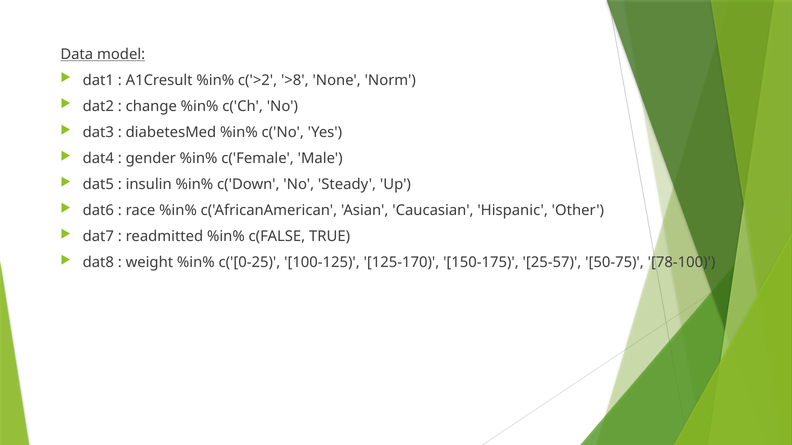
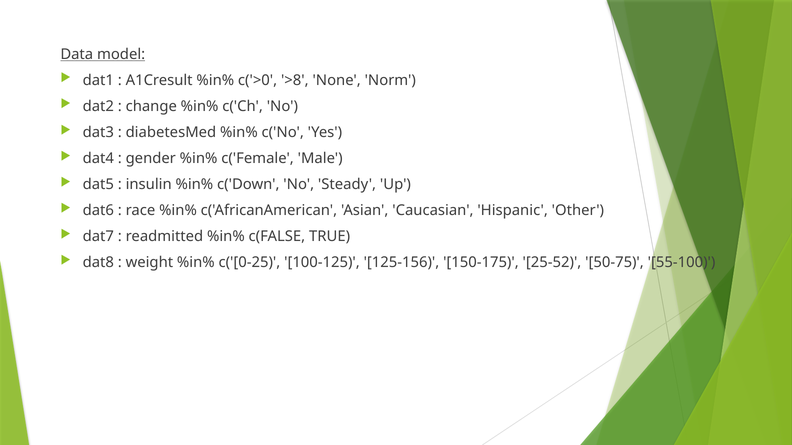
c('>2: c('>2 -> c('>0
125-170: 125-170 -> 125-156
25-57: 25-57 -> 25-52
78-100: 78-100 -> 55-100
